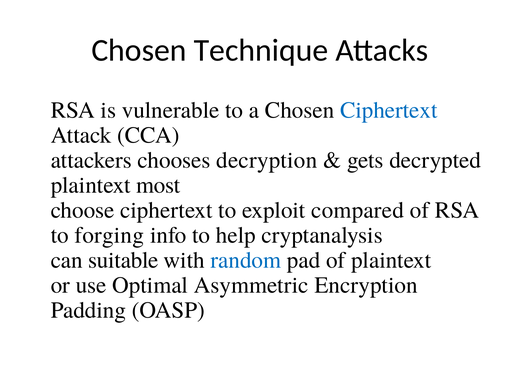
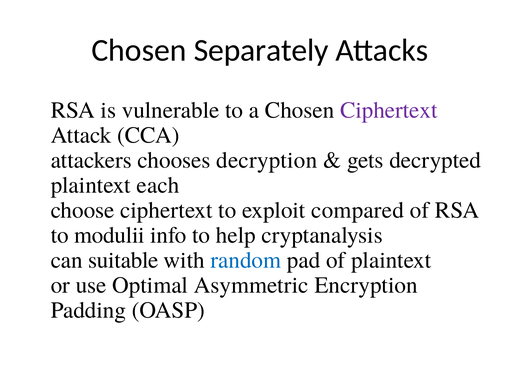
Technique: Technique -> Separately
Ciphertext at (389, 110) colour: blue -> purple
most: most -> each
forging: forging -> modulii
